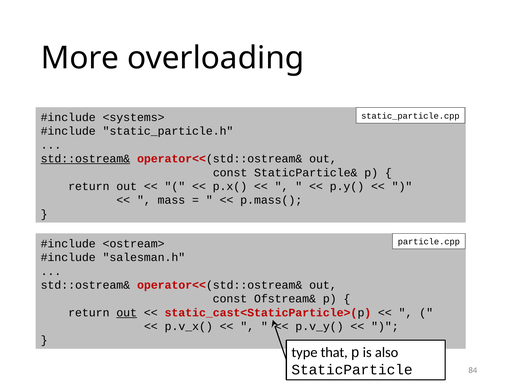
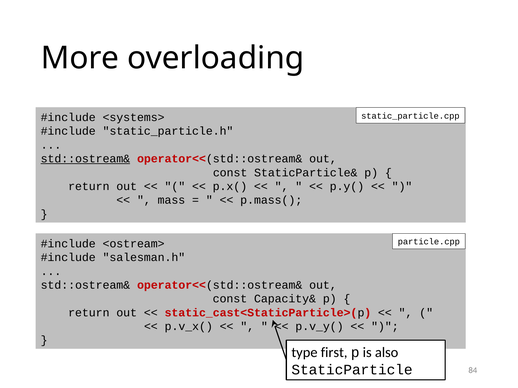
Ofstream&: Ofstream& -> Capacity&
out at (127, 313) underline: present -> none
that: that -> first
